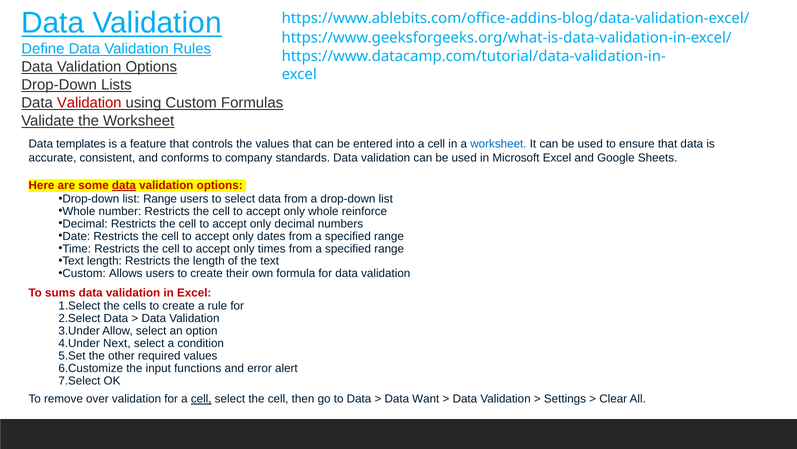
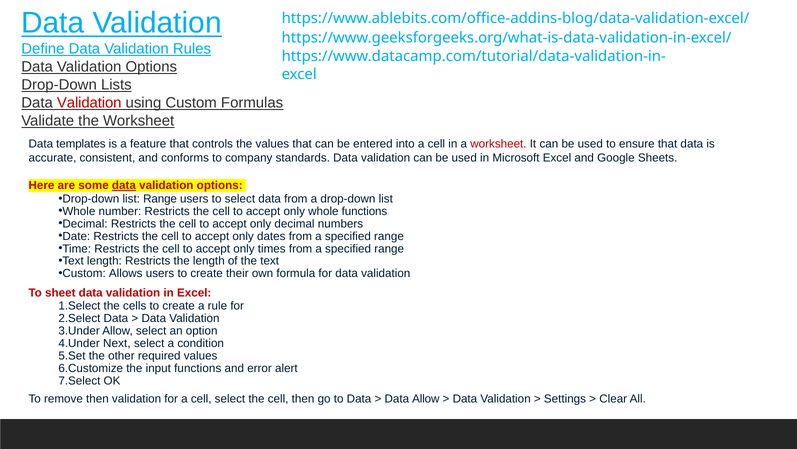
worksheet at (498, 144) colour: blue -> red
whole reinforce: reinforce -> functions
sums: sums -> sheet
remove over: over -> then
cell at (201, 398) underline: present -> none
Data Want: Want -> Allow
